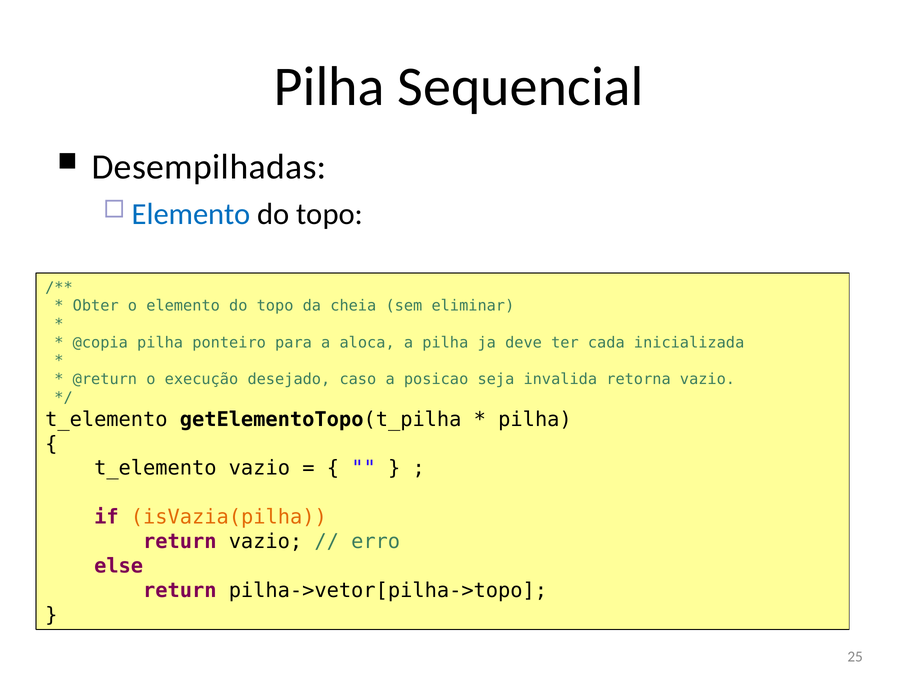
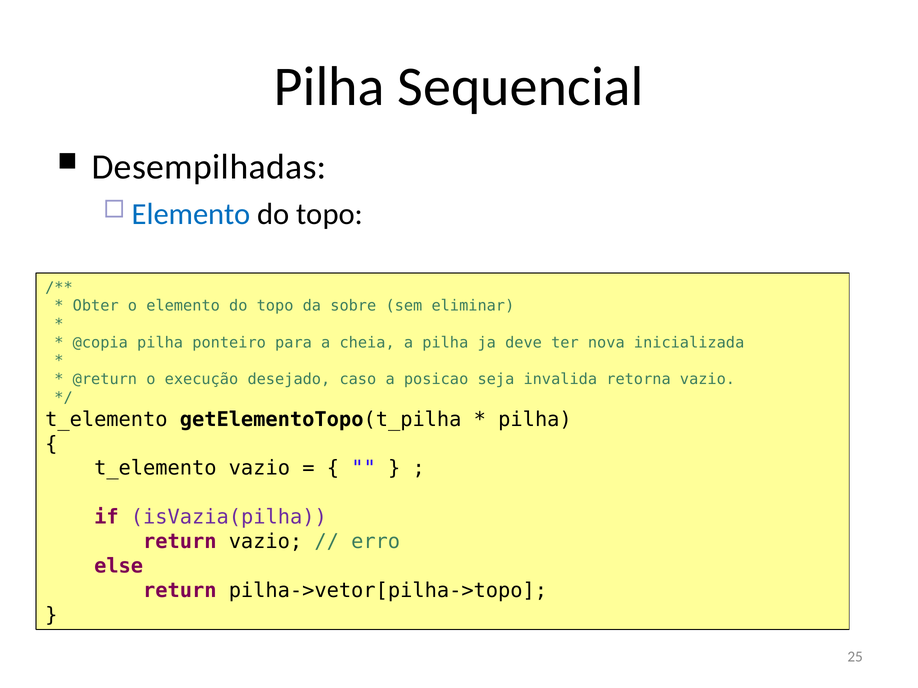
cheia: cheia -> sobre
aloca: aloca -> cheia
cada: cada -> nova
isVazia(pilha colour: orange -> purple
